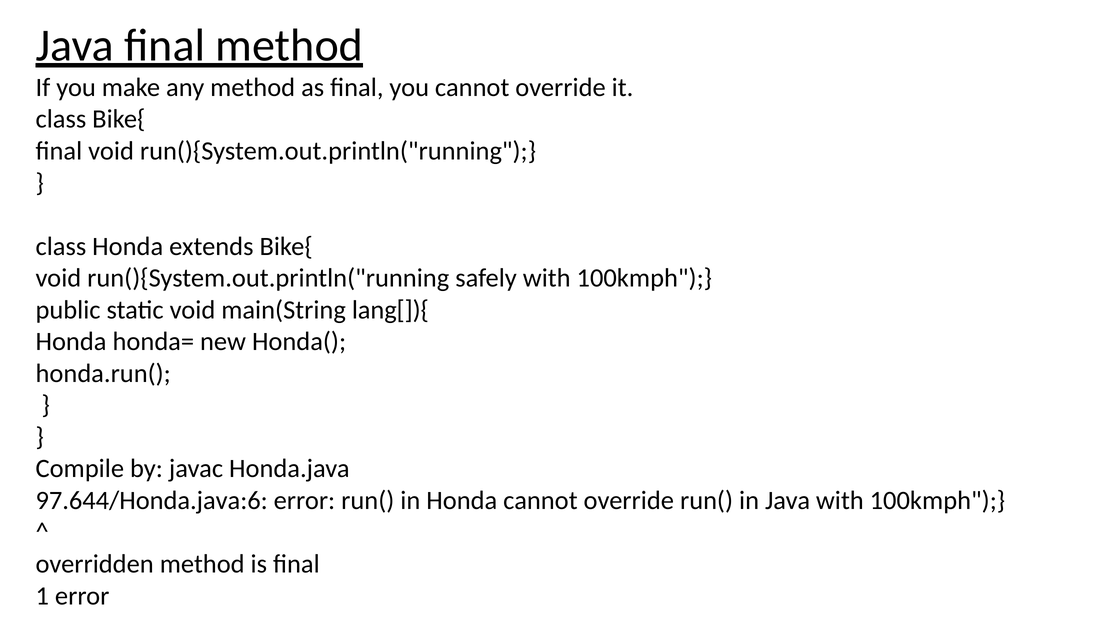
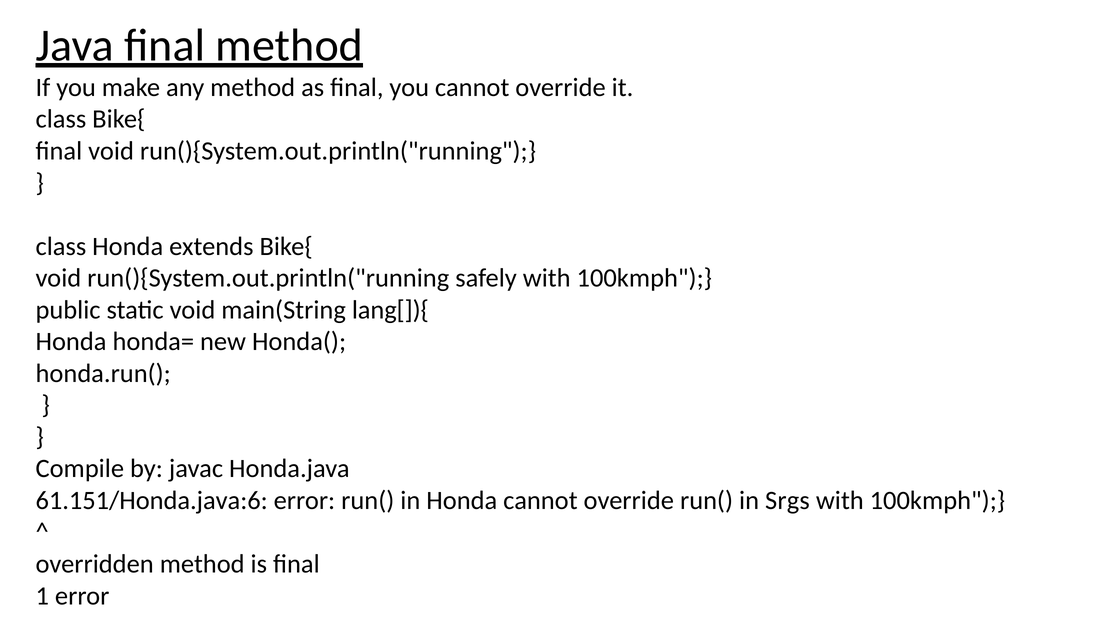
97.644/Honda.java:6: 97.644/Honda.java:6 -> 61.151/Honda.java:6
in Java: Java -> Srgs
